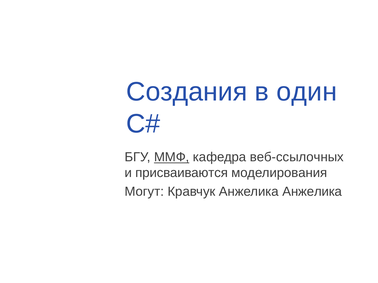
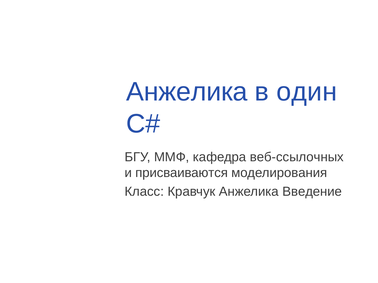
Создания at (187, 92): Создания -> Анжелика
ММФ underline: present -> none
Могут: Могут -> Класс
Анжелика Анжелика: Анжелика -> Введение
